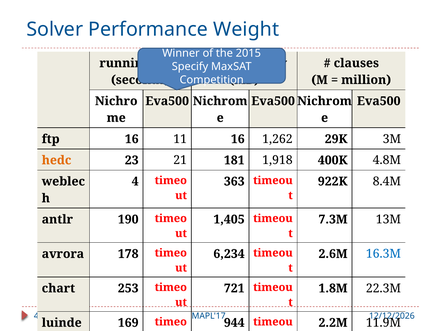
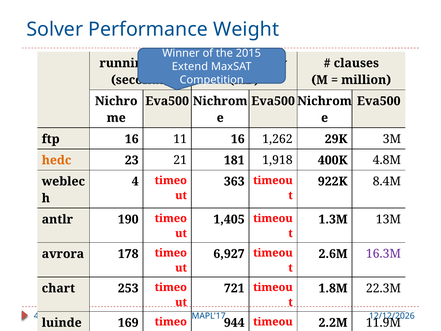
Specify: Specify -> Extend
7.3M: 7.3M -> 1.3M
6,234: 6,234 -> 6,927
16.3M colour: blue -> purple
